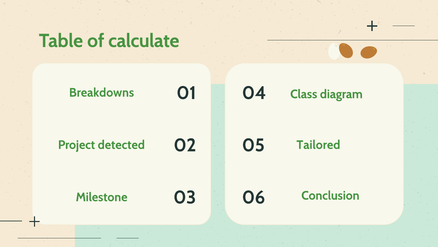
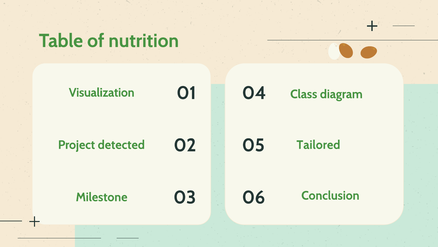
calculate: calculate -> nutrition
Breakdowns: Breakdowns -> Visualization
